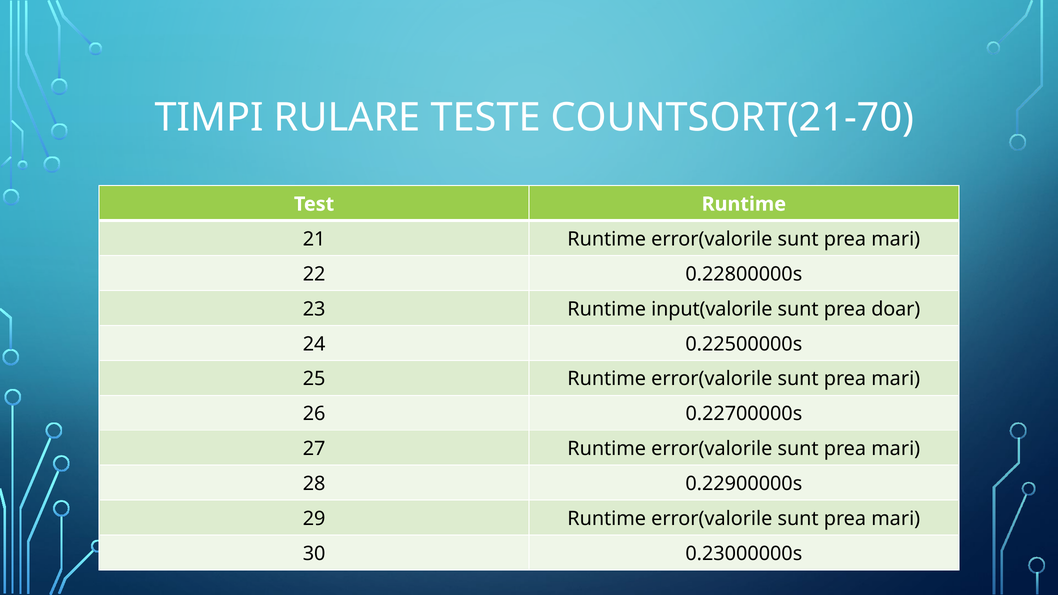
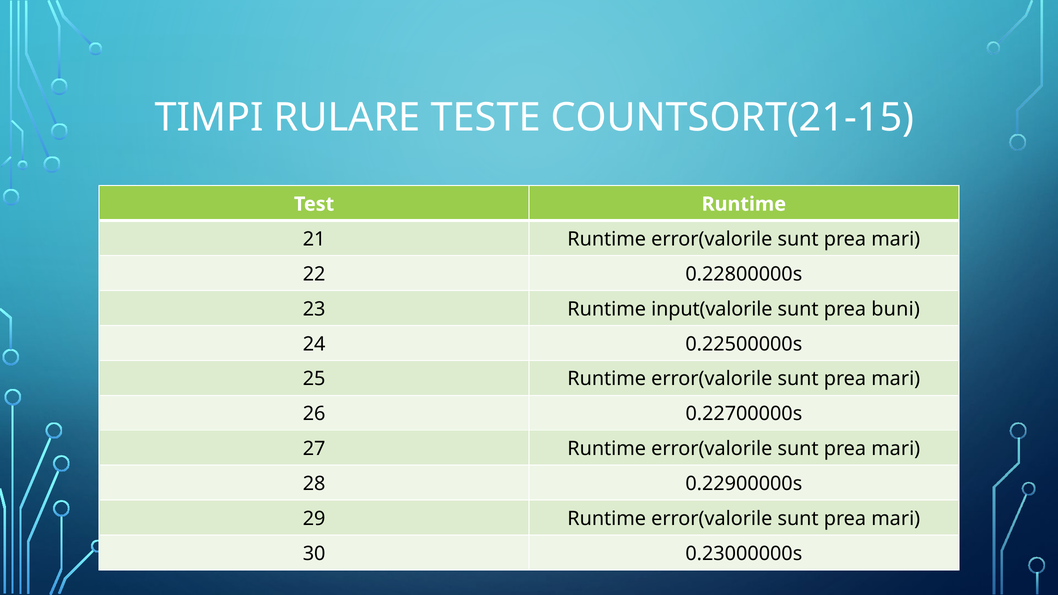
COUNTSORT(21-70: COUNTSORT(21-70 -> COUNTSORT(21-15
doar: doar -> buni
